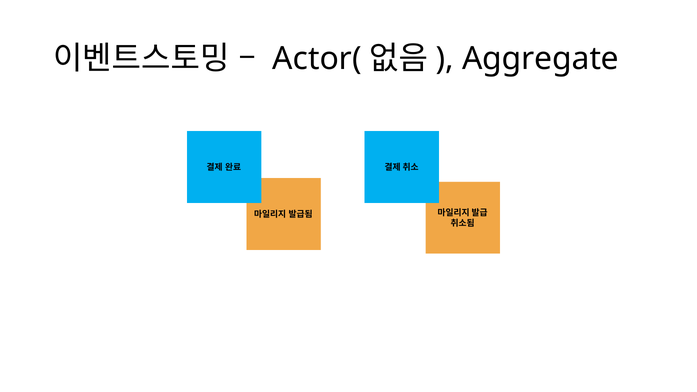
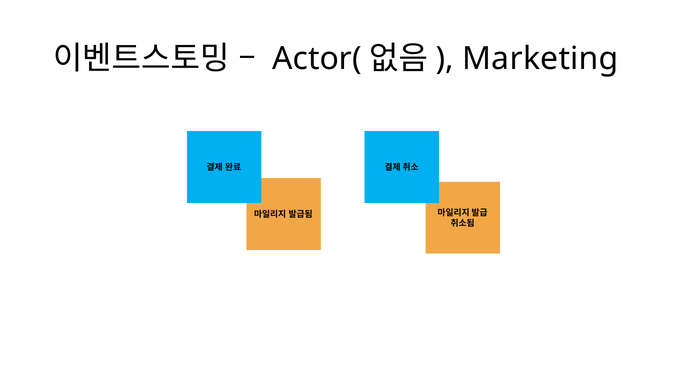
Aggregate: Aggregate -> Marketing
